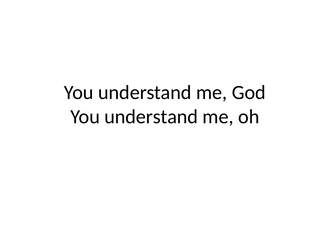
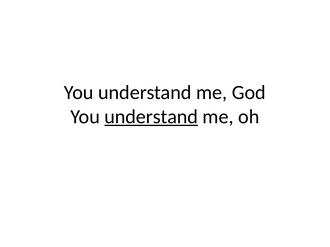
understand at (151, 117) underline: none -> present
